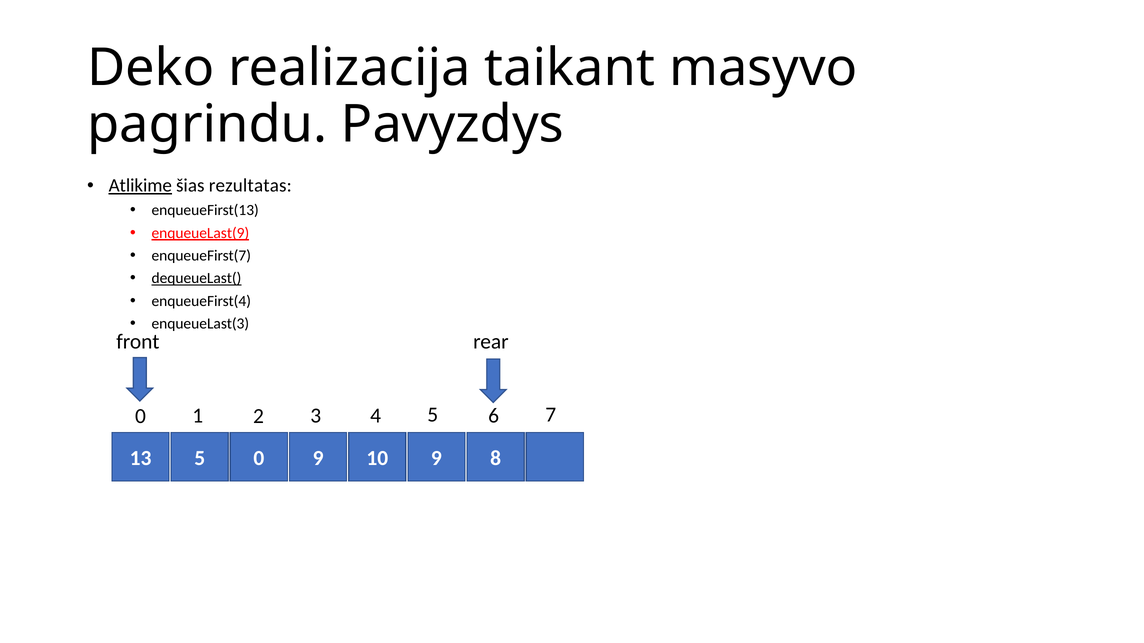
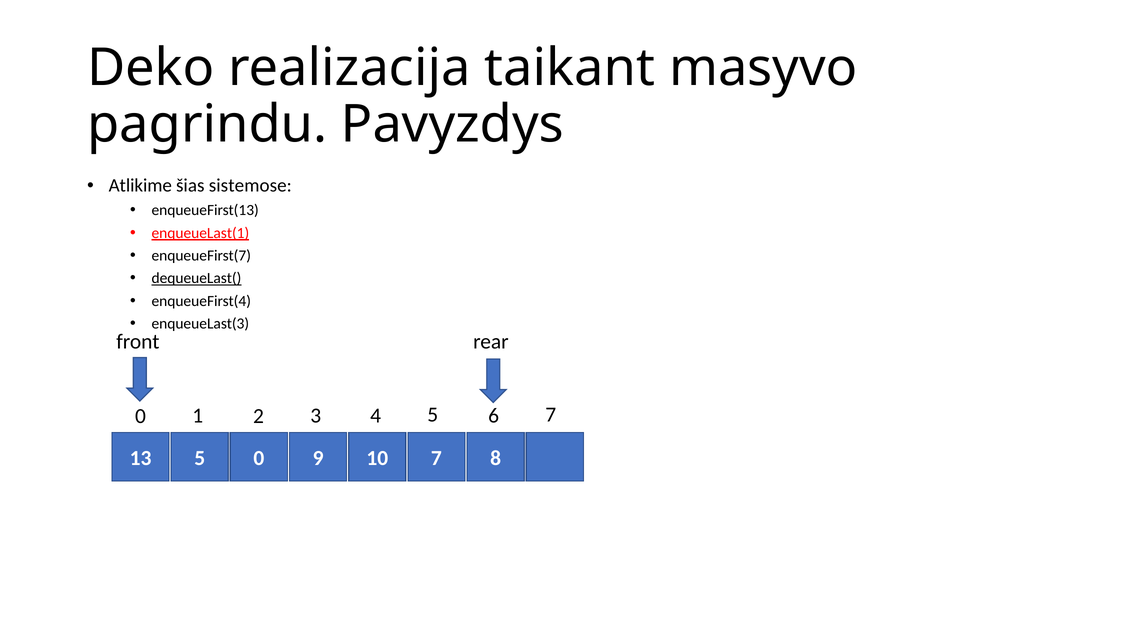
Atlikime underline: present -> none
rezultatas: rezultatas -> sistemose
enqueueLast(9: enqueueLast(9 -> enqueueLast(1
10 9: 9 -> 7
